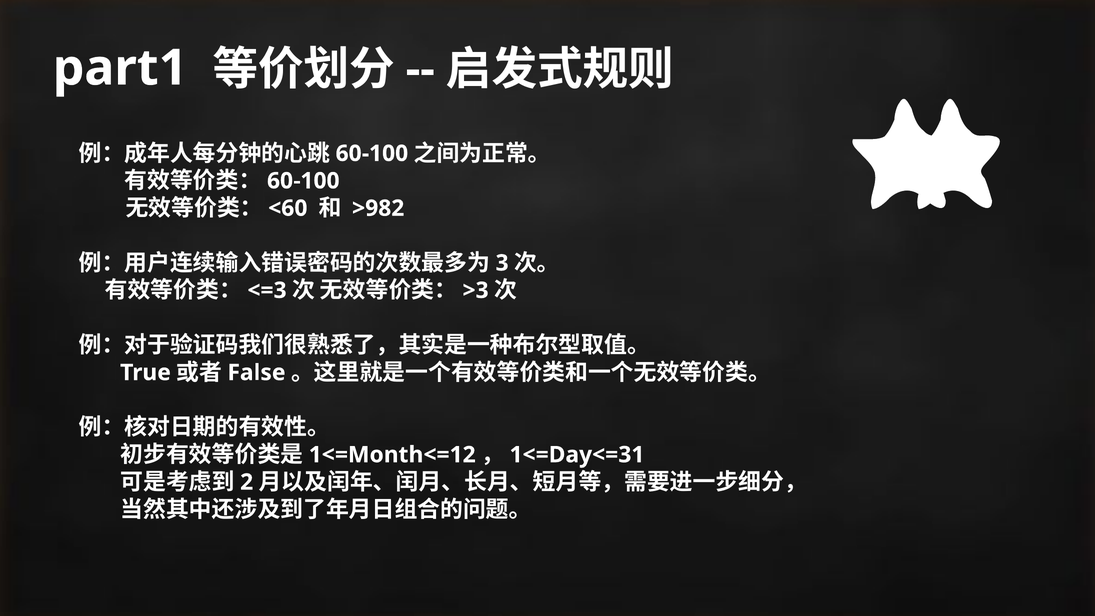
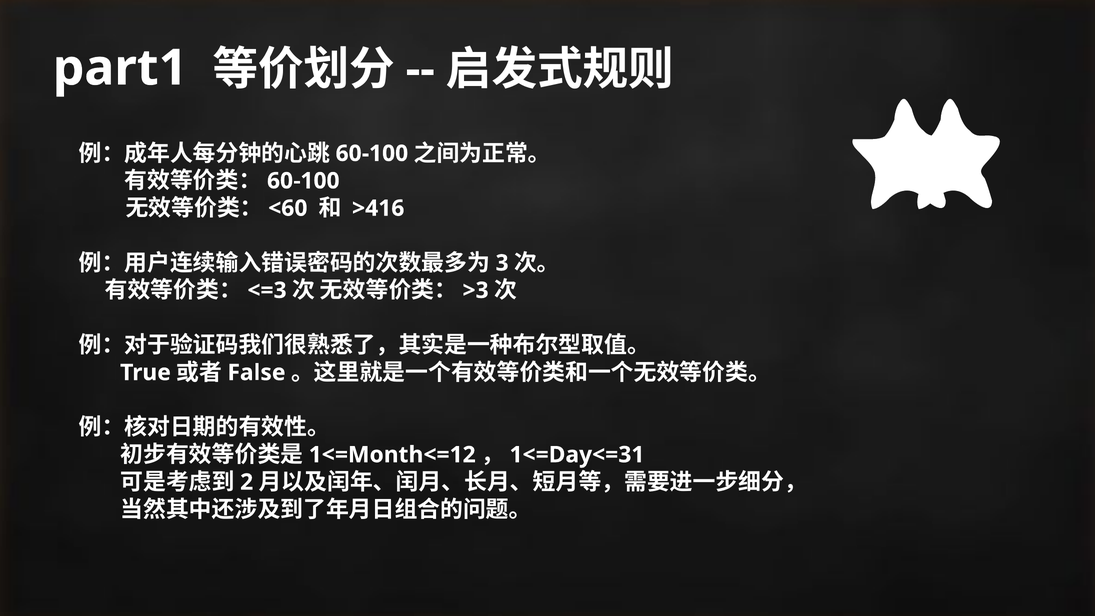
>982: >982 -> >416
